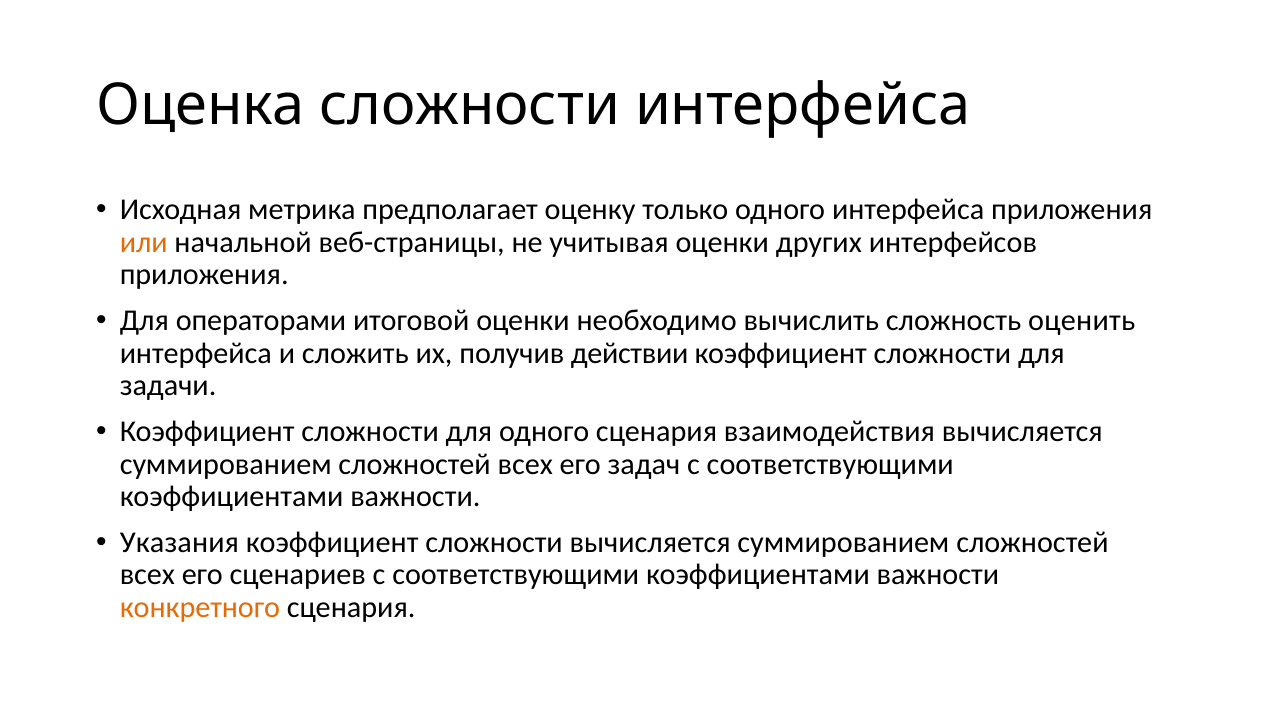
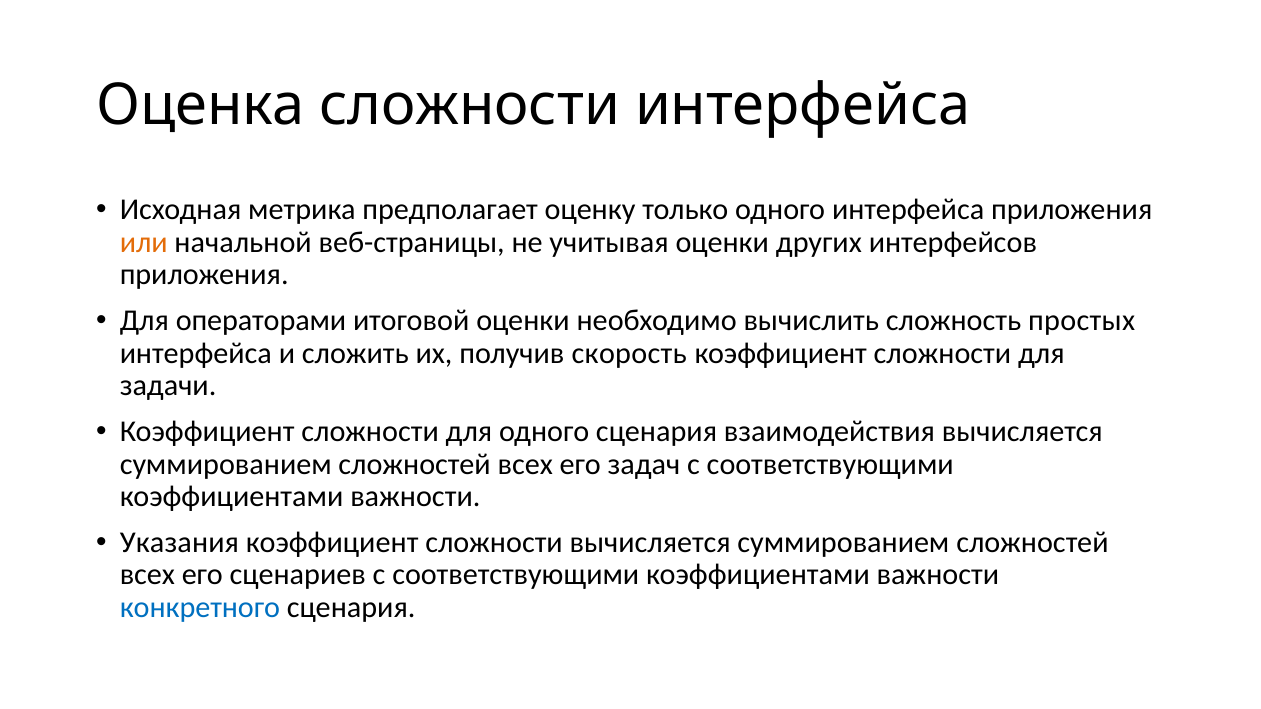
оценить: оценить -> простых
действии: действии -> скорость
конкретного colour: orange -> blue
